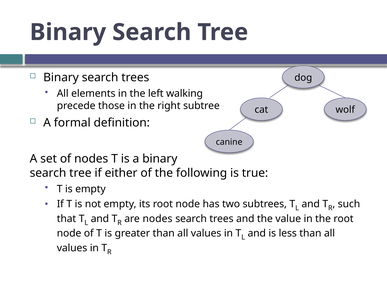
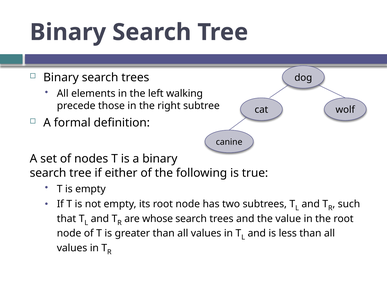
are nodes: nodes -> whose
